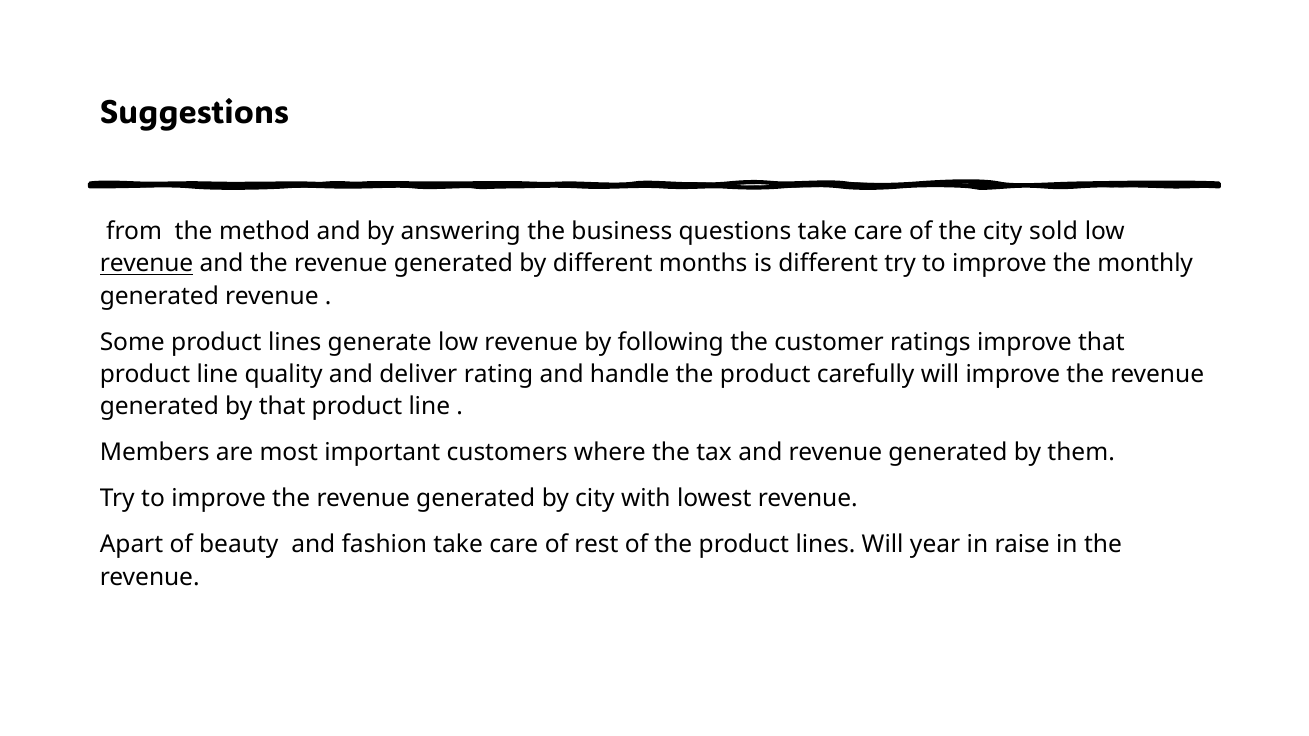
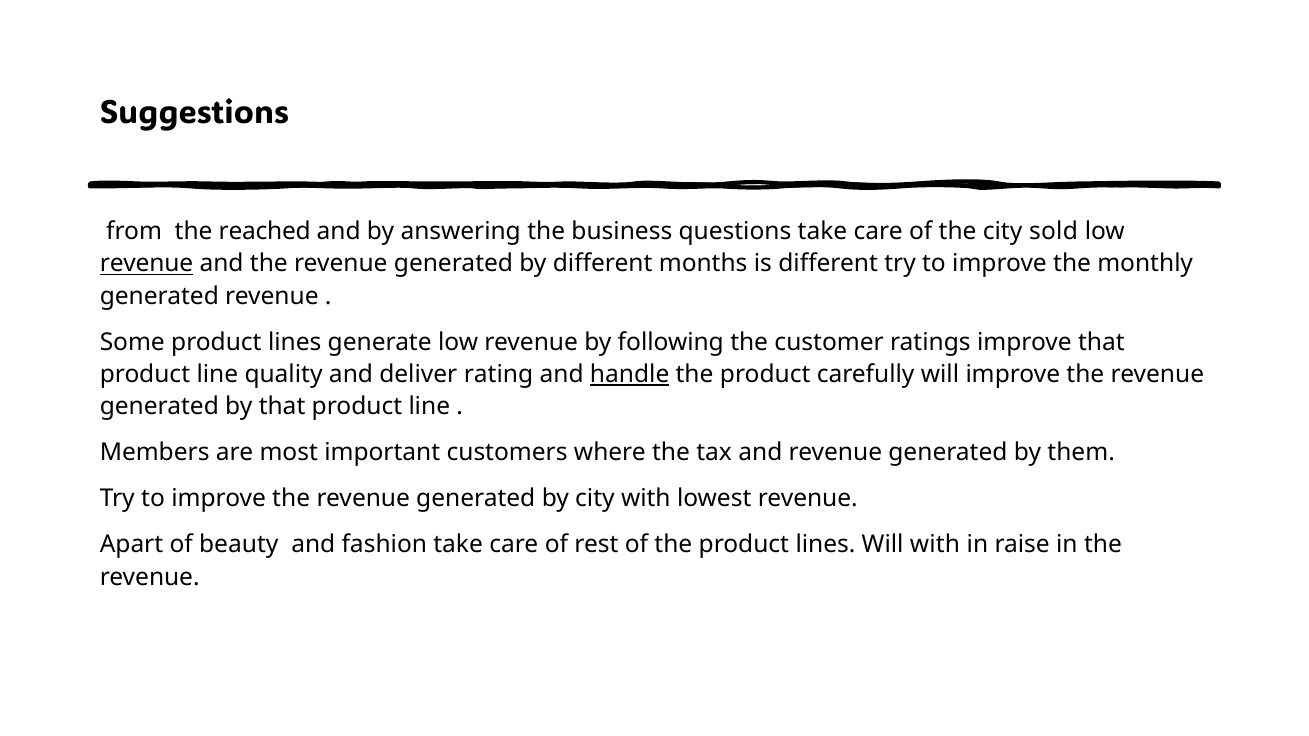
method: method -> reached
handle underline: none -> present
Will year: year -> with
